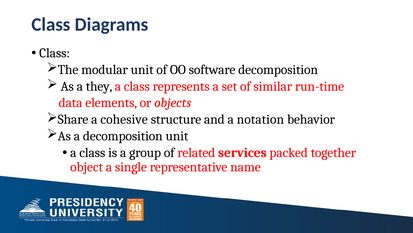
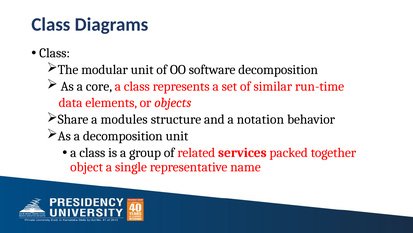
they: they -> core
cohesive: cohesive -> modules
